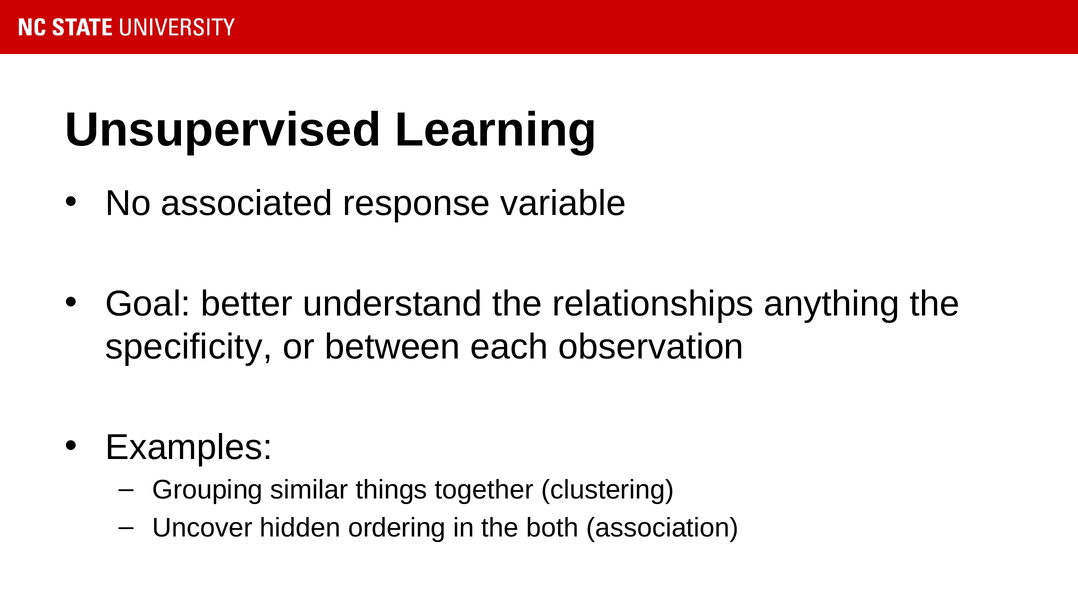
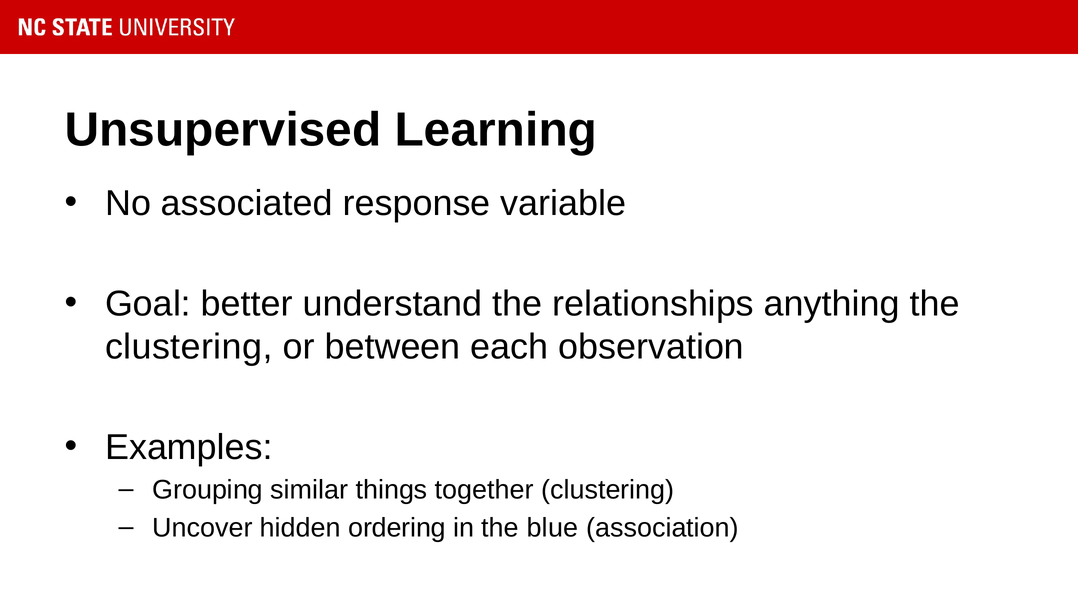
specificity at (189, 347): specificity -> clustering
both: both -> blue
